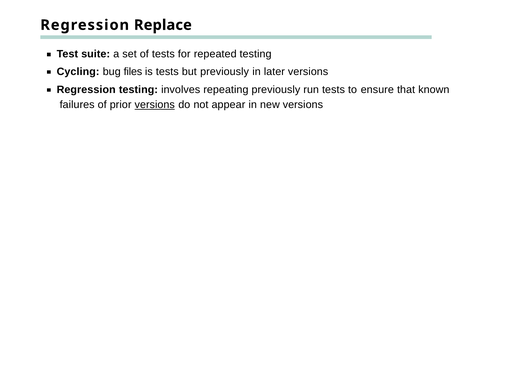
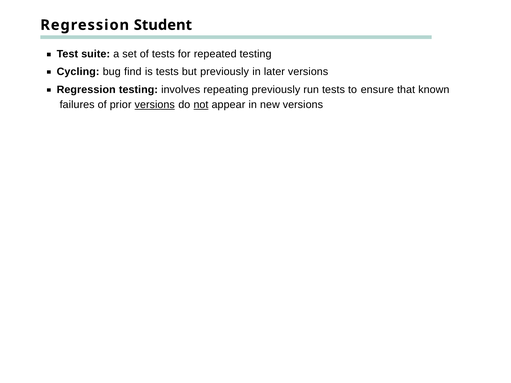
Replace: Replace -> Student
files: files -> find
not underline: none -> present
